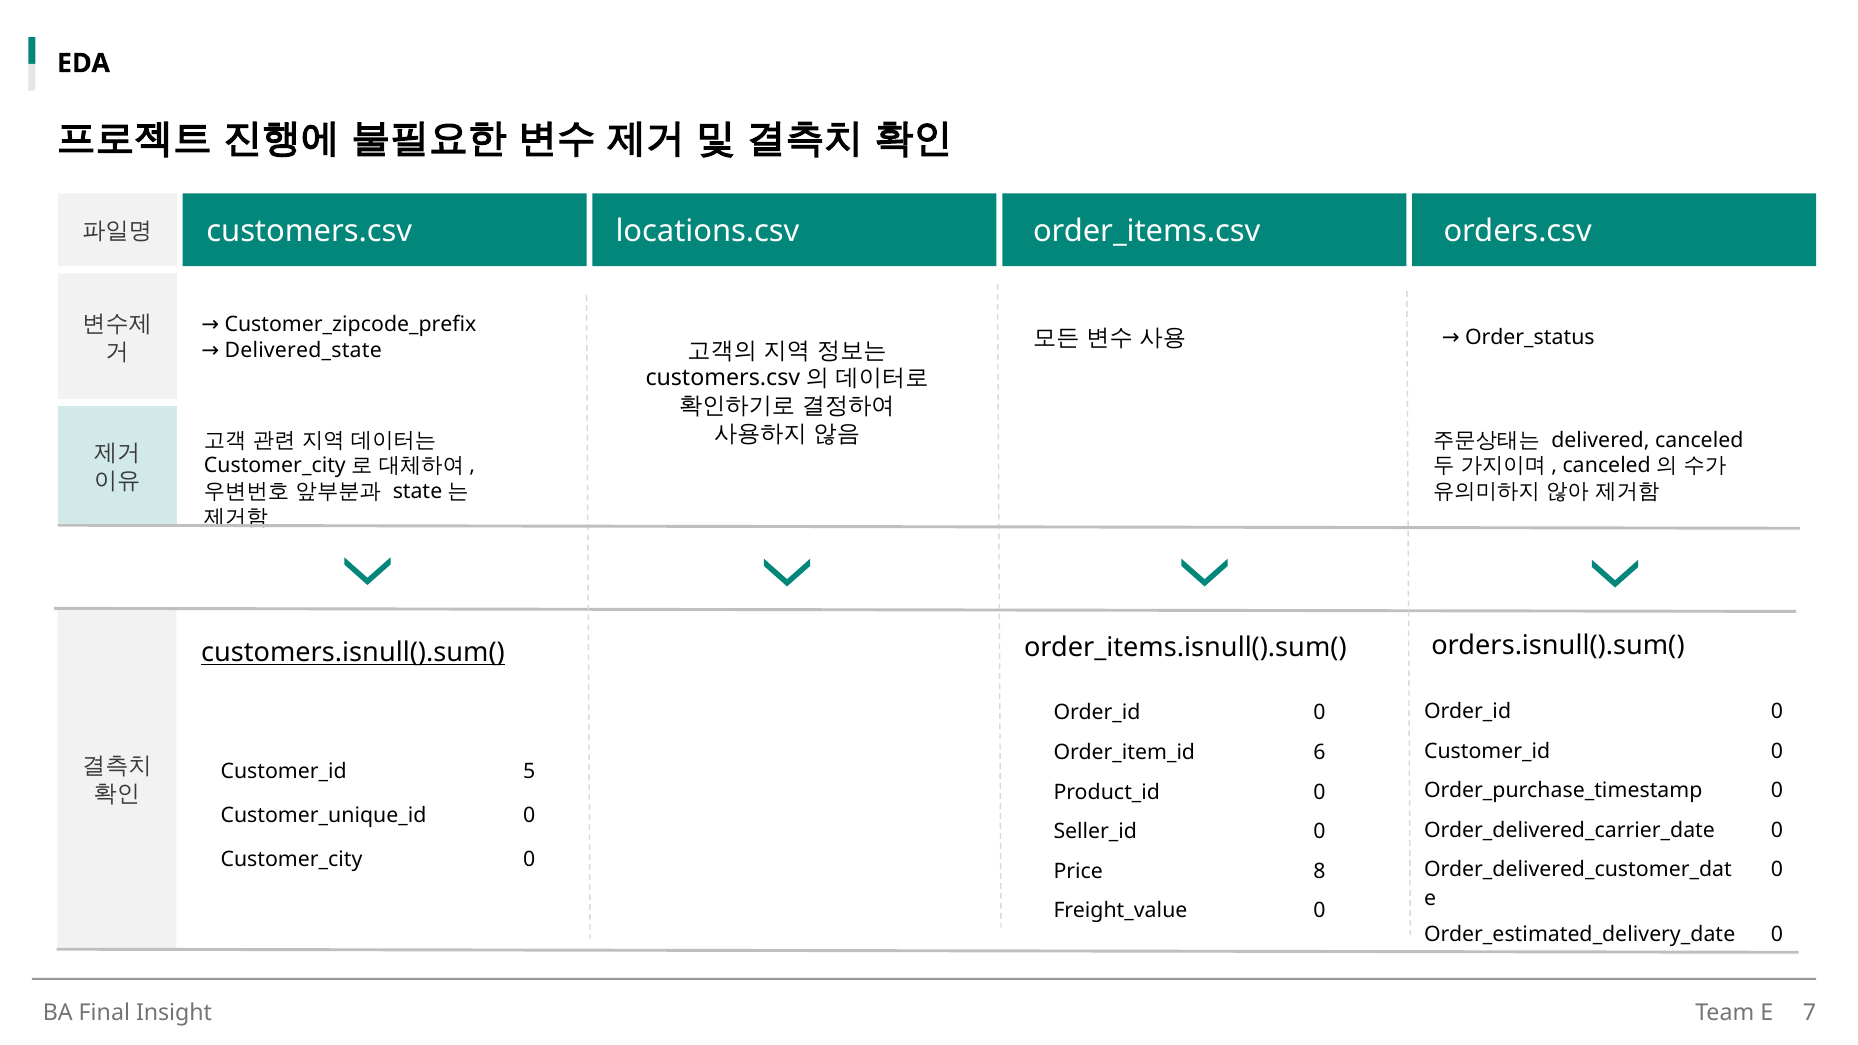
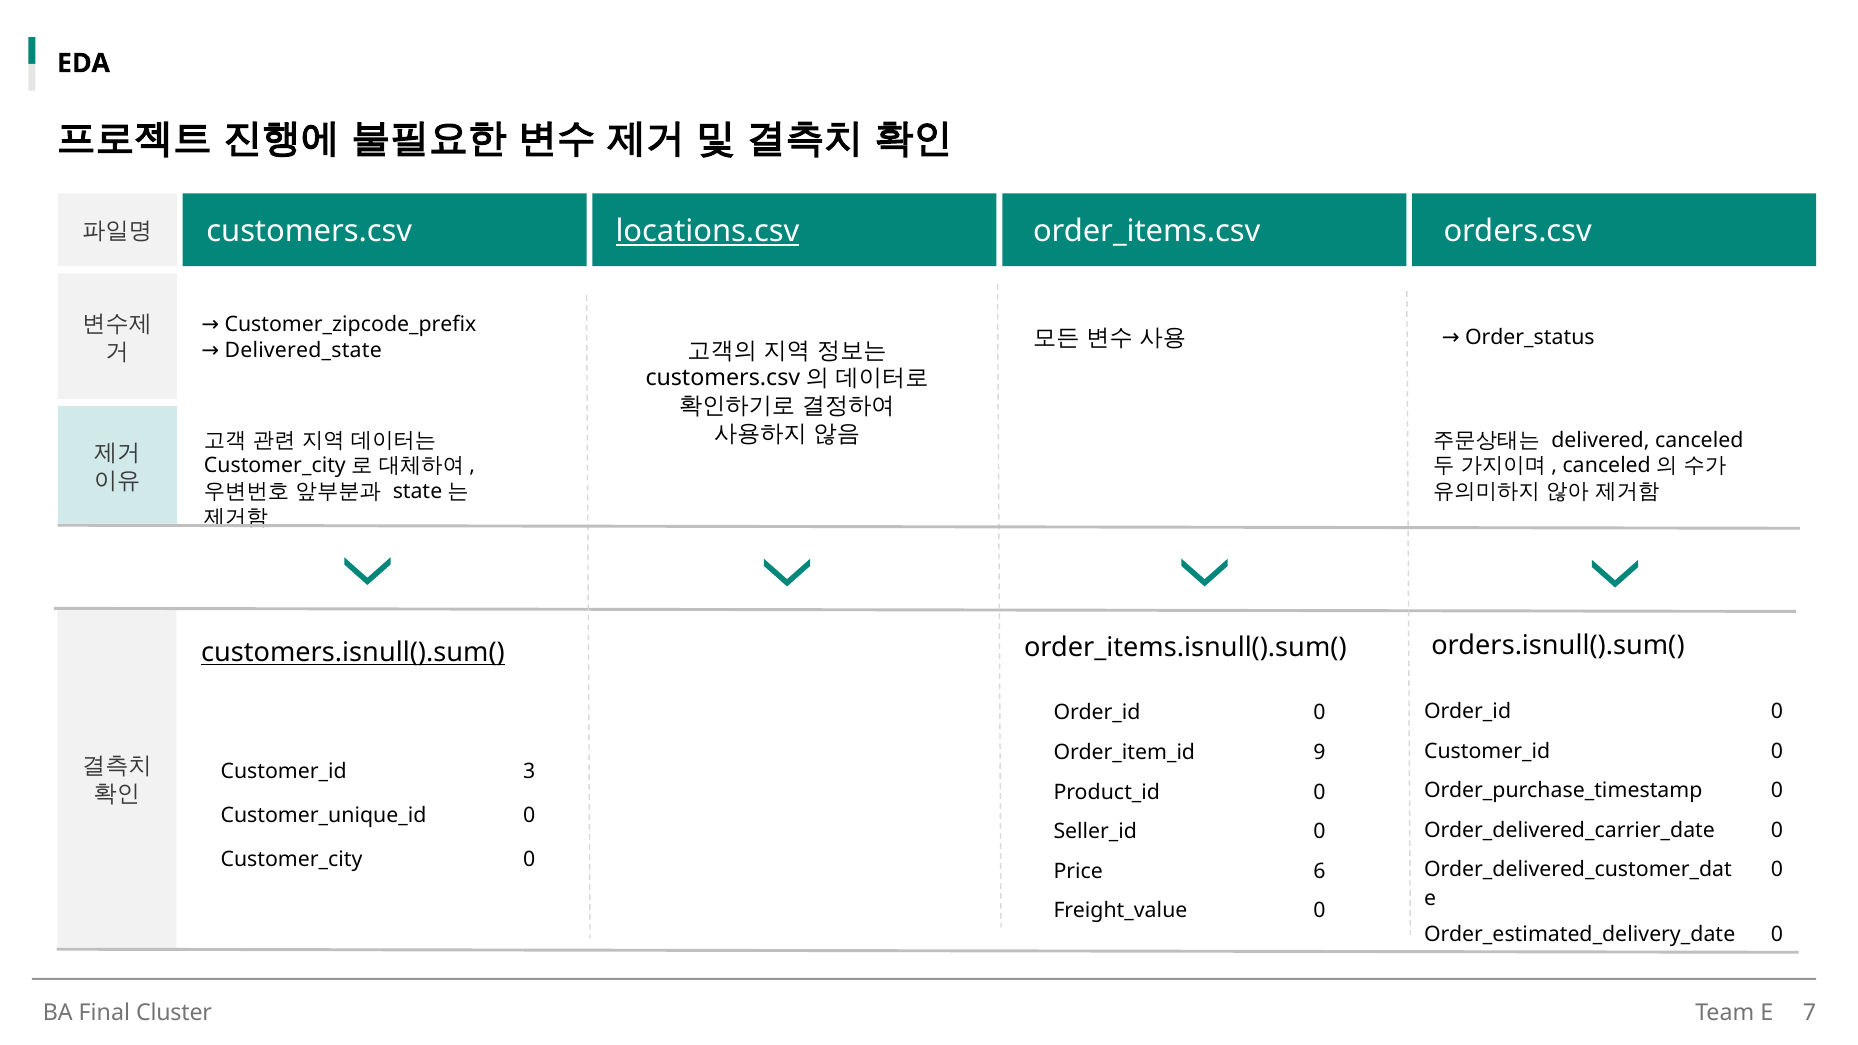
locations.csv underline: none -> present
6: 6 -> 9
5: 5 -> 3
8: 8 -> 6
Insight: Insight -> Cluster
